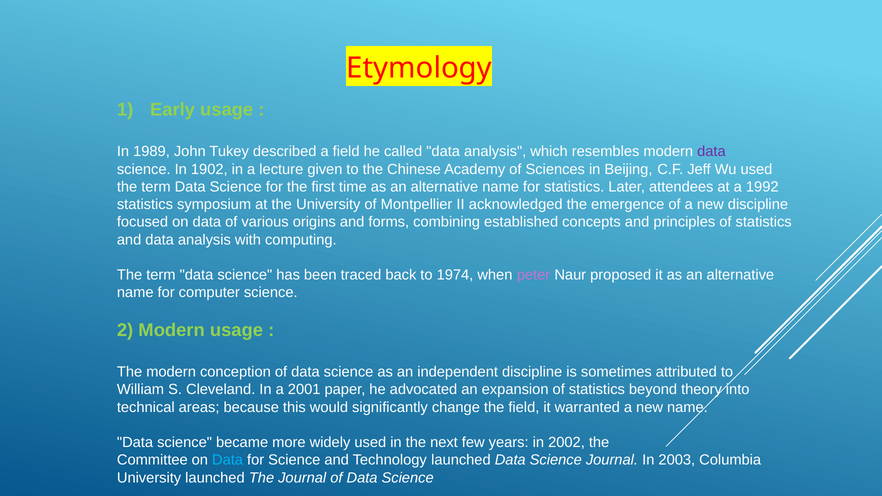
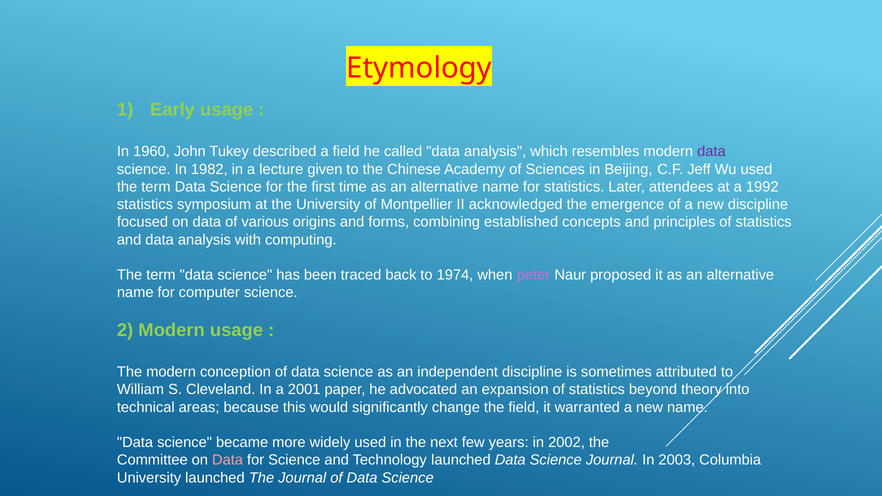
1989: 1989 -> 1960
1902: 1902 -> 1982
Data at (228, 460) colour: light blue -> pink
